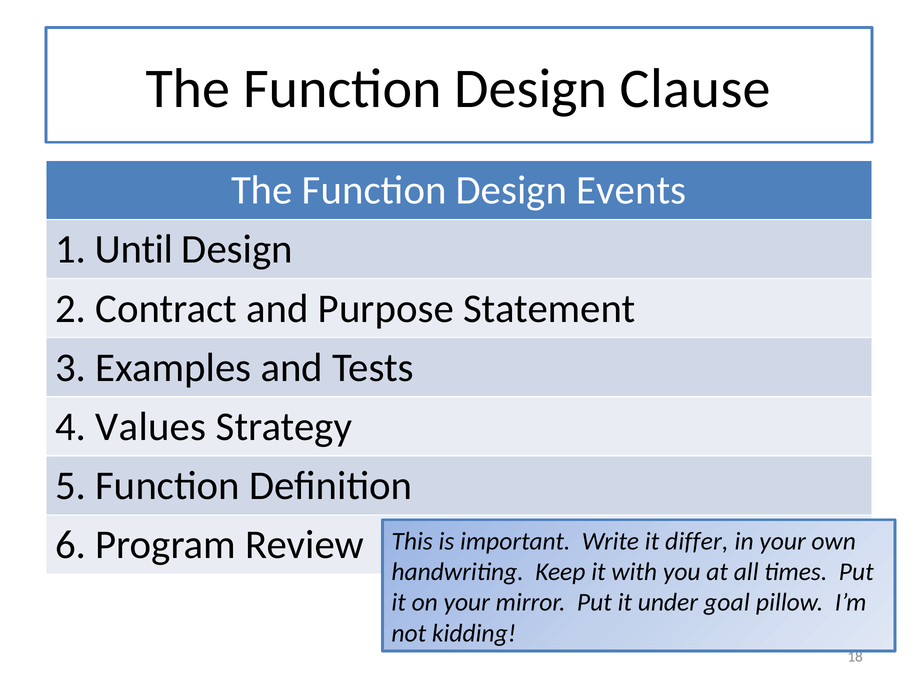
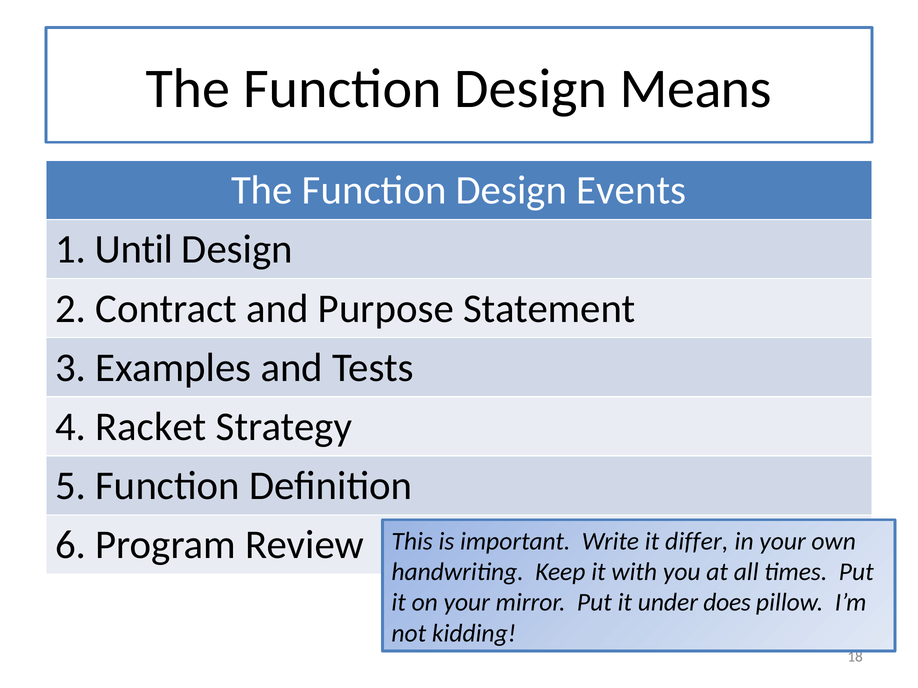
Clause: Clause -> Means
Values: Values -> Racket
goal: goal -> does
